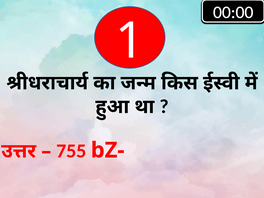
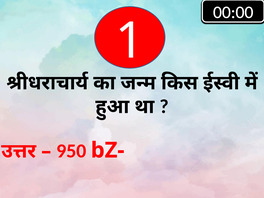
755: 755 -> 950
